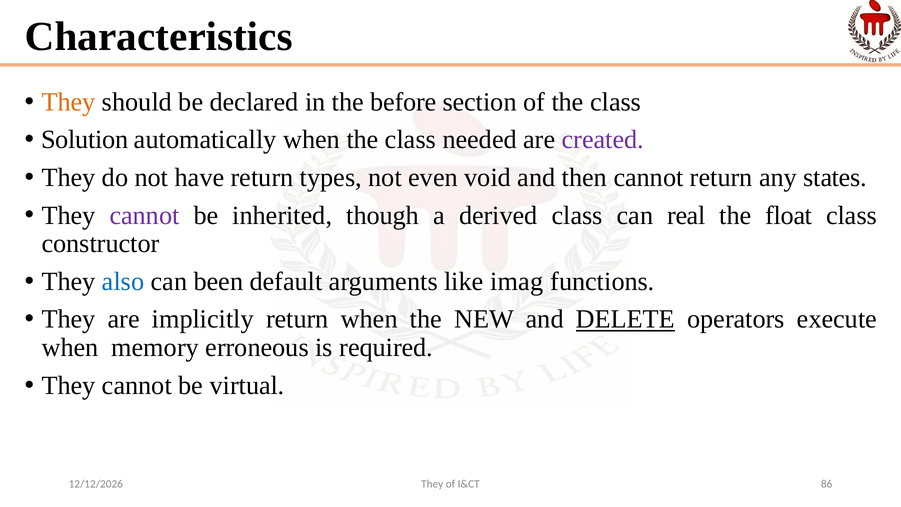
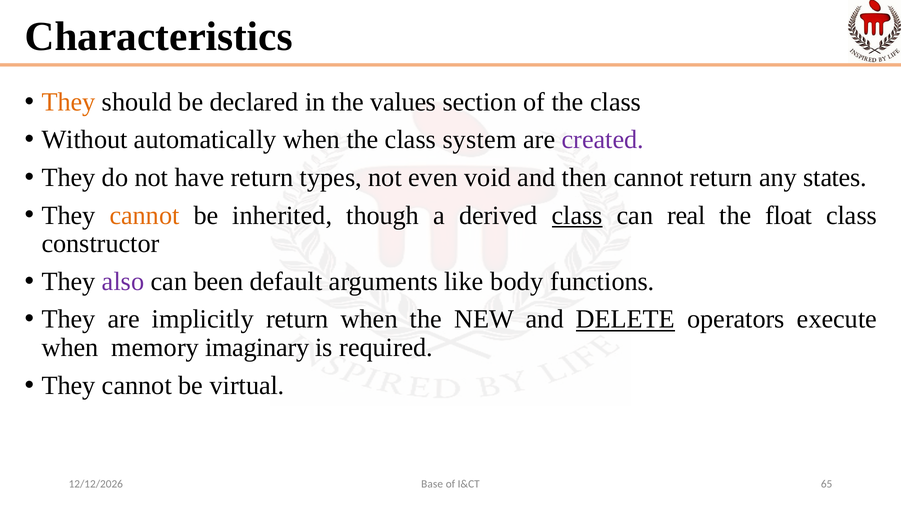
before: before -> values
Solution: Solution -> Without
needed: needed -> system
cannot at (144, 215) colour: purple -> orange
class at (577, 215) underline: none -> present
also colour: blue -> purple
imag: imag -> body
erroneous: erroneous -> imaginary
They at (432, 484): They -> Base
86: 86 -> 65
